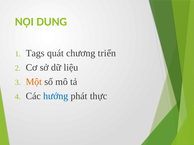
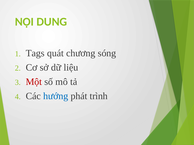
triển: triển -> sóng
Một colour: orange -> red
thực: thực -> trình
